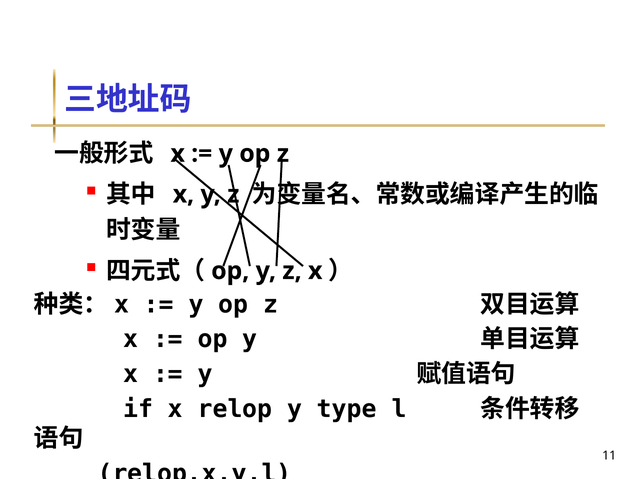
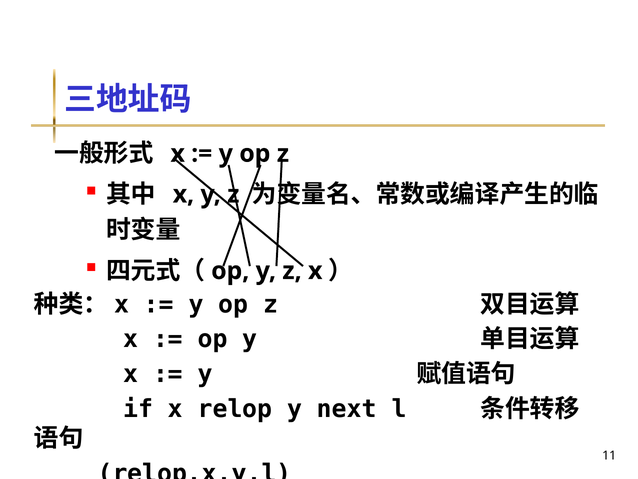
type: type -> next
